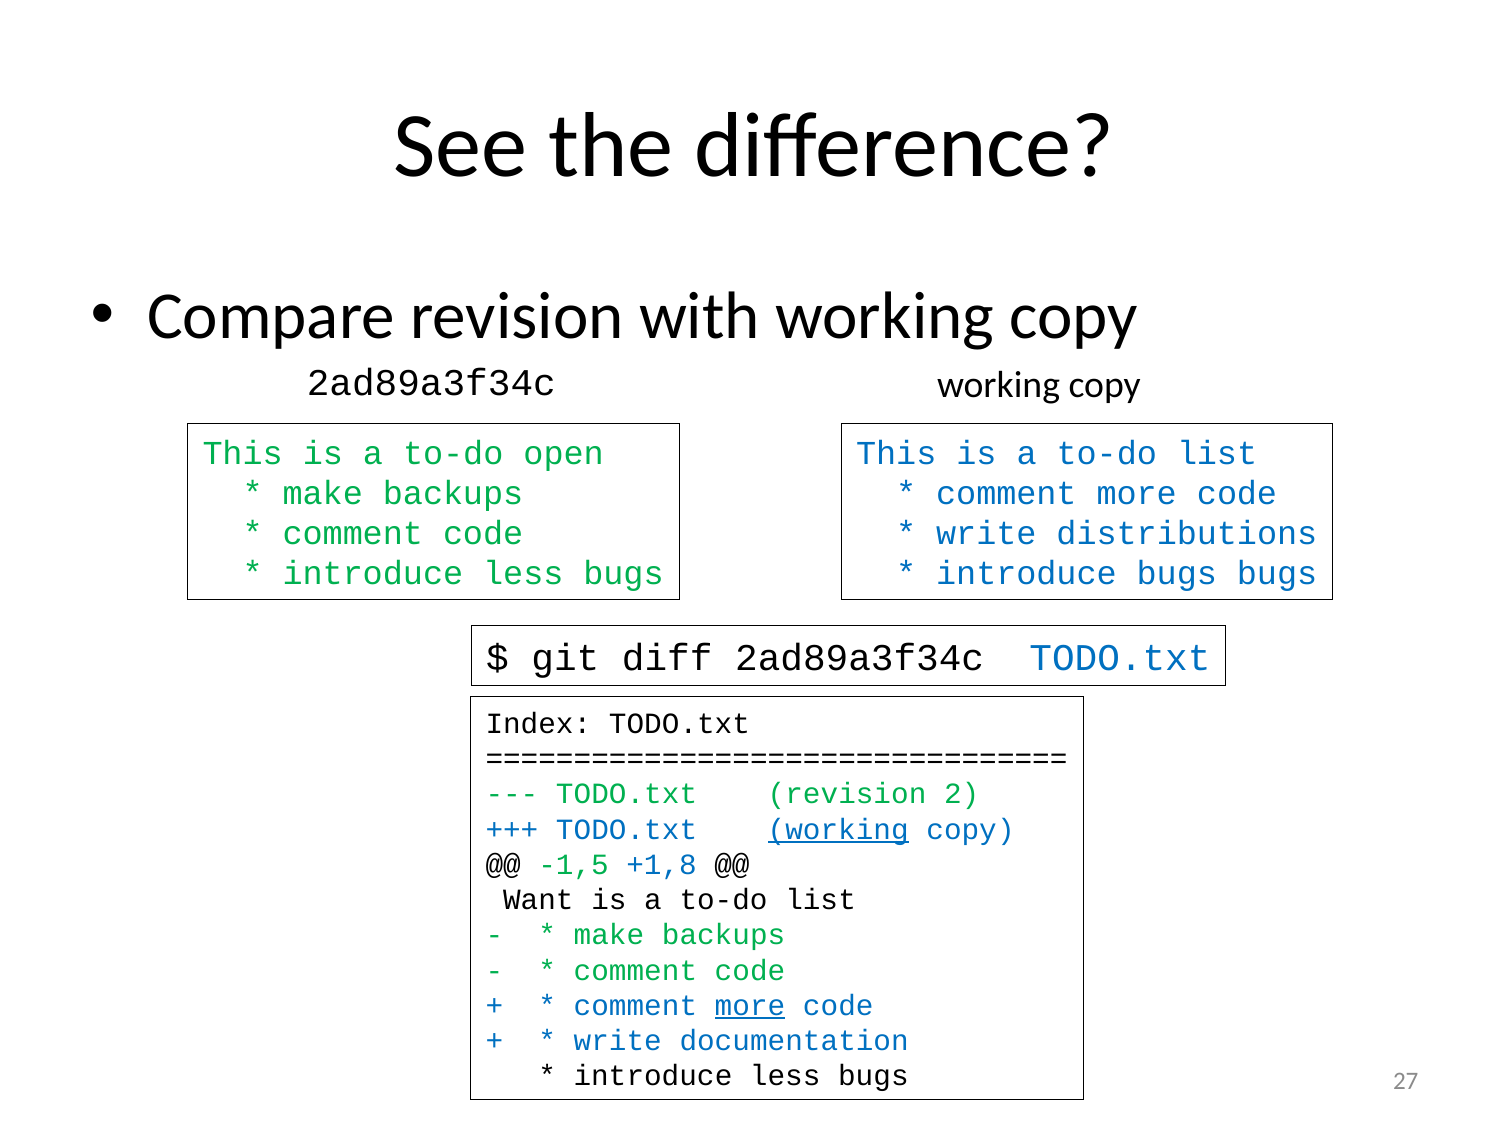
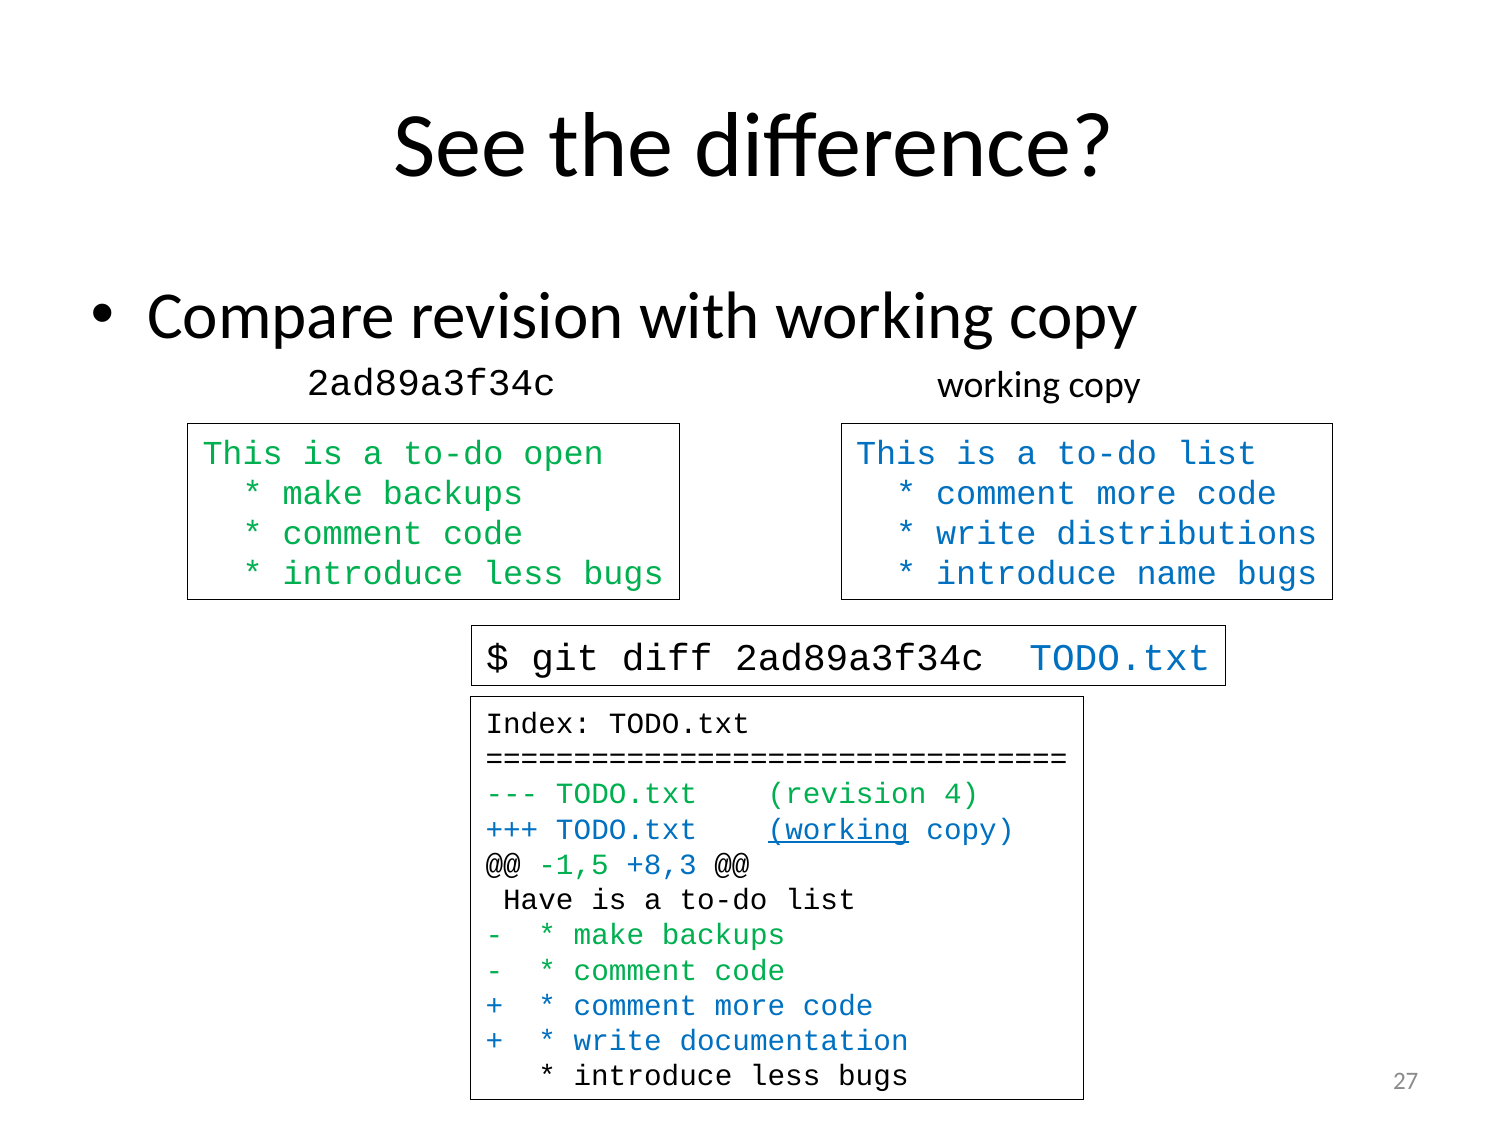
introduce bugs: bugs -> name
2: 2 -> 4
+1,8: +1,8 -> +8,3
Want: Want -> Have
more at (750, 1006) underline: present -> none
